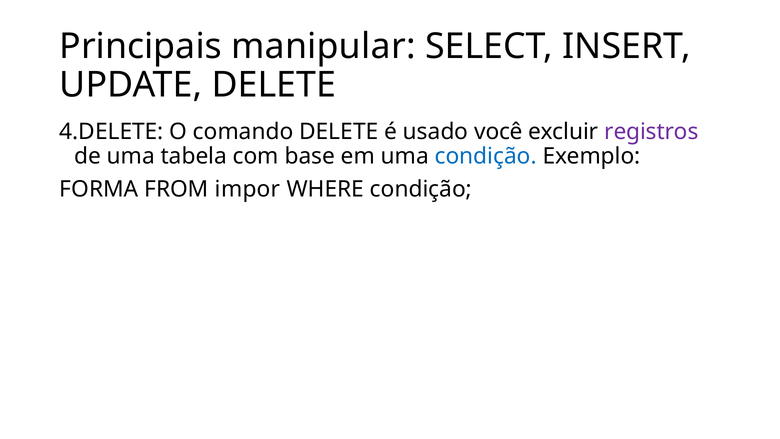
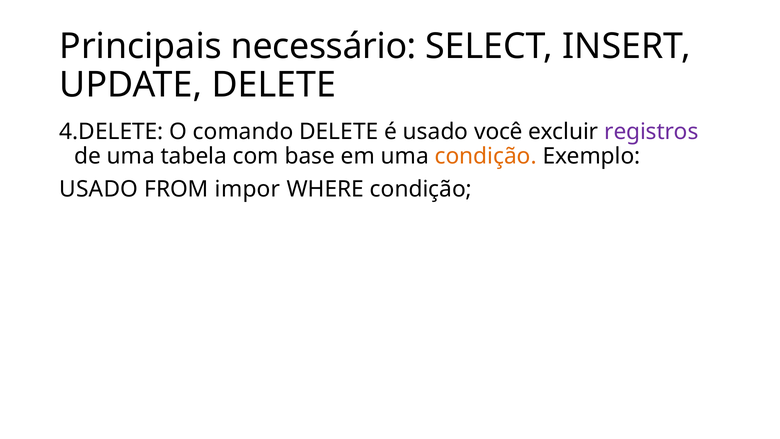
manipular: manipular -> necessário
condição at (486, 156) colour: blue -> orange
FORMA at (99, 189): FORMA -> USADO
